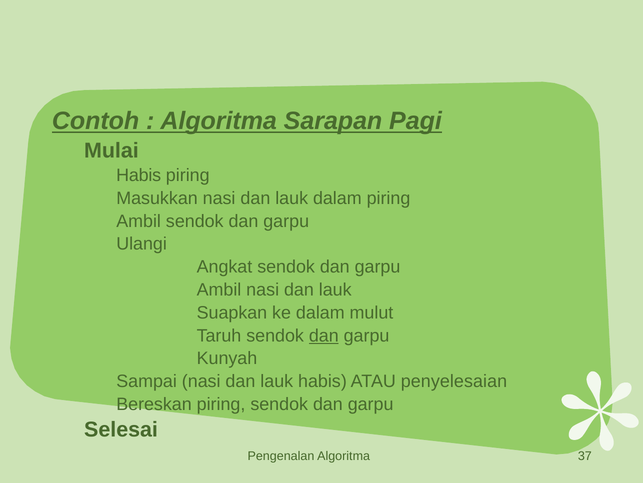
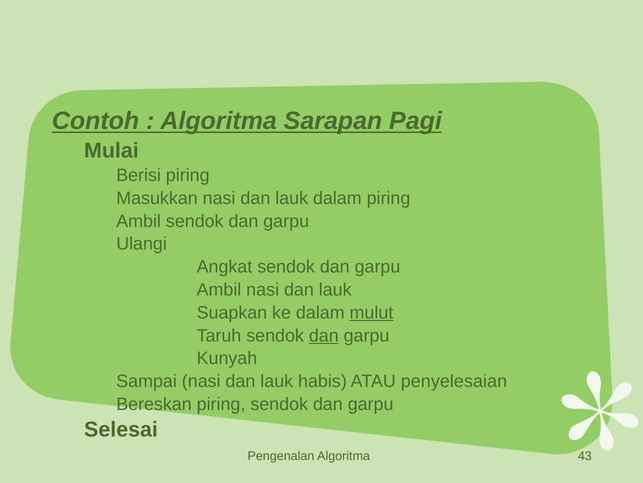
Habis at (139, 175): Habis -> Berisi
mulut underline: none -> present
37: 37 -> 43
